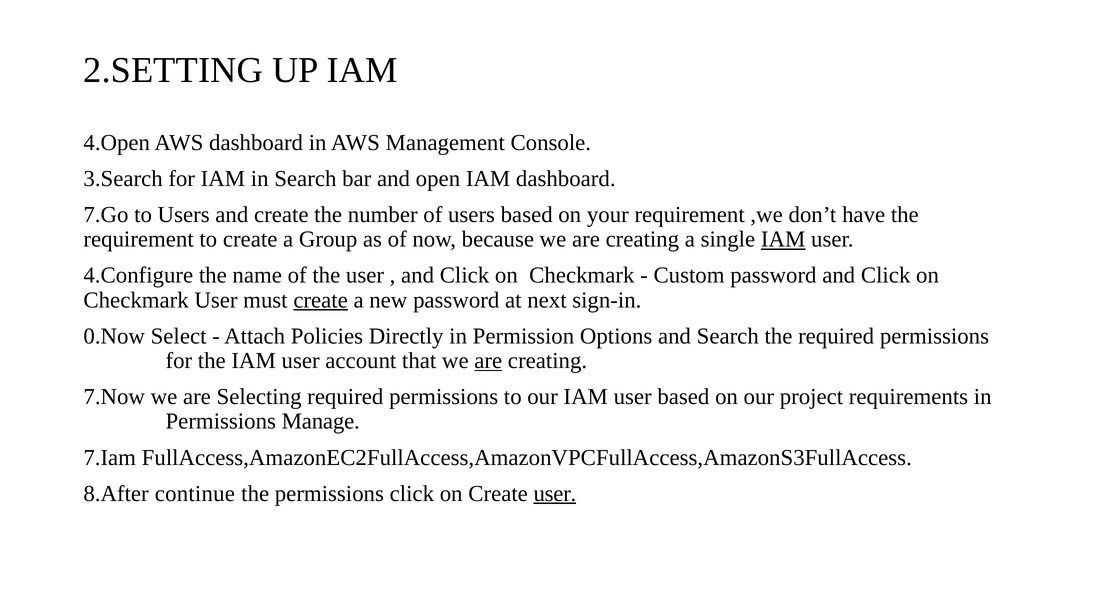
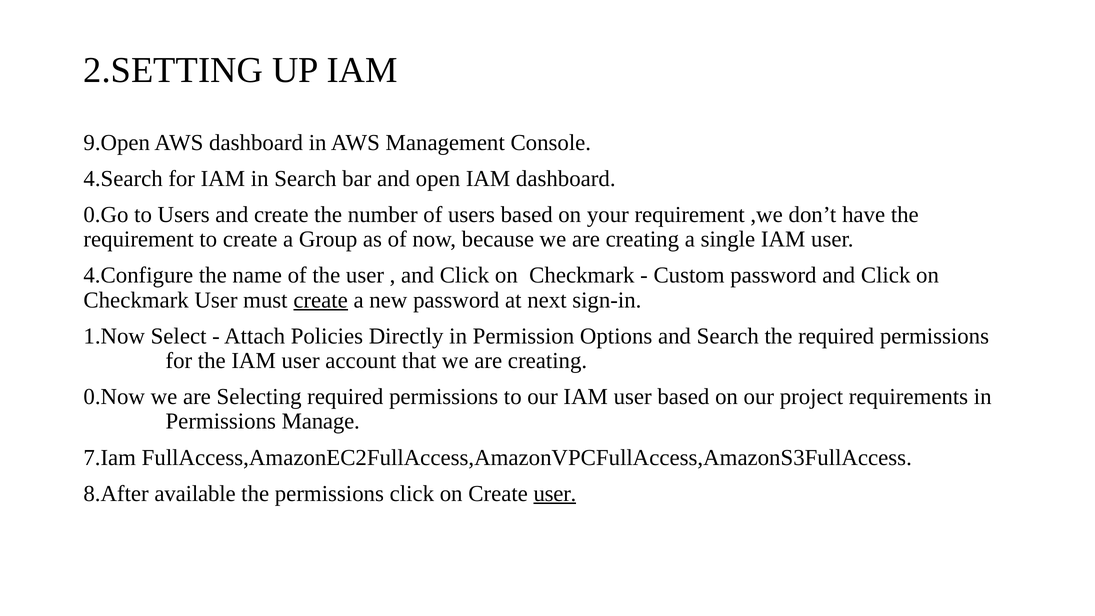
4.Open: 4.Open -> 9.Open
3.Search: 3.Search -> 4.Search
7.Go: 7.Go -> 0.Go
IAM at (783, 239) underline: present -> none
0.Now: 0.Now -> 1.Now
are at (488, 361) underline: present -> none
7.Now: 7.Now -> 0.Now
continue: continue -> available
